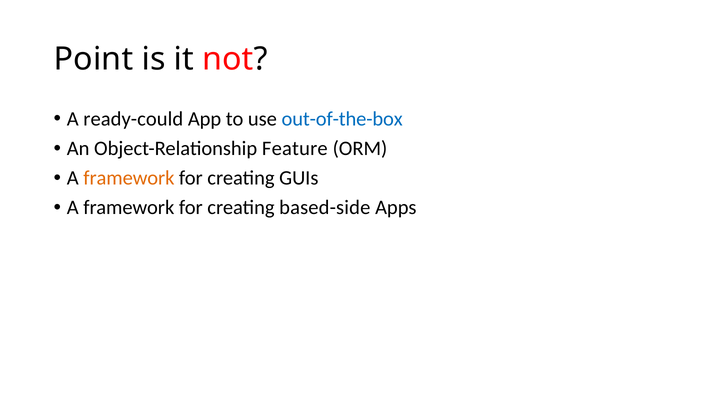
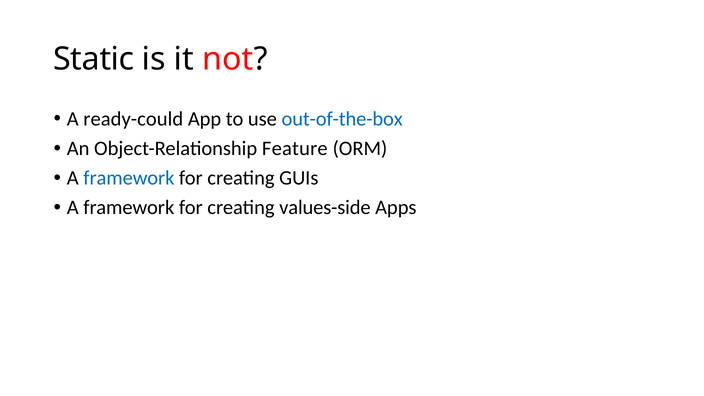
Point: Point -> Static
framework at (129, 178) colour: orange -> blue
based-side: based-side -> values-side
